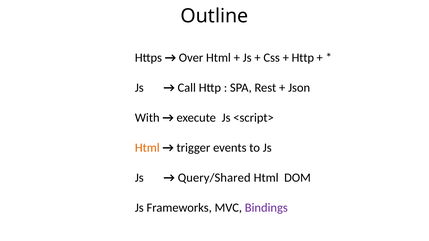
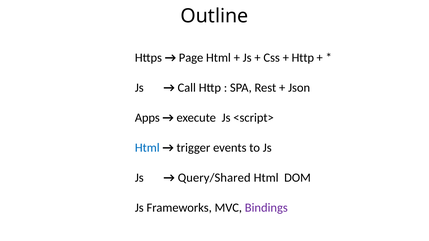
Over: Over -> Page
With: With -> Apps
Html at (147, 148) colour: orange -> blue
